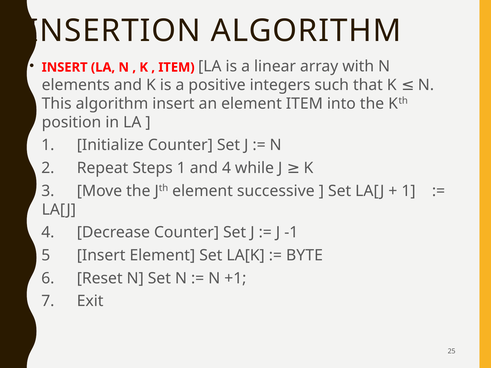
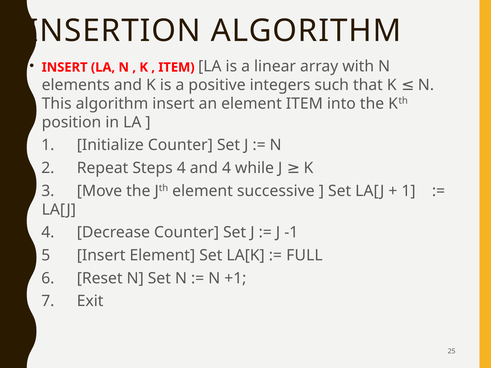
Steps 1: 1 -> 4
BYTE: BYTE -> FULL
